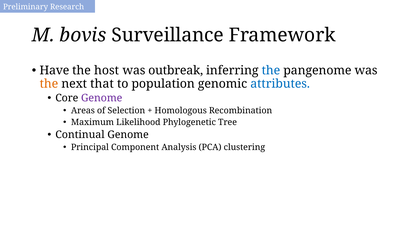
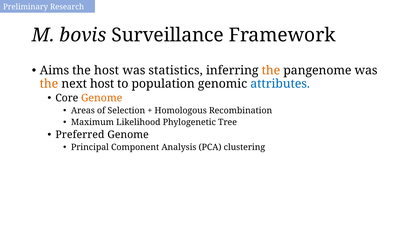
Have: Have -> Aims
outbreak: outbreak -> statistics
the at (271, 71) colour: blue -> orange
next that: that -> host
Genome at (102, 98) colour: purple -> orange
Continual: Continual -> Preferred
